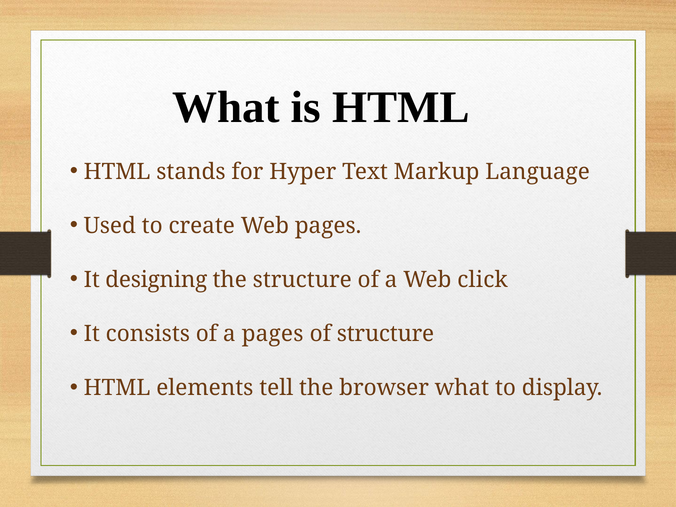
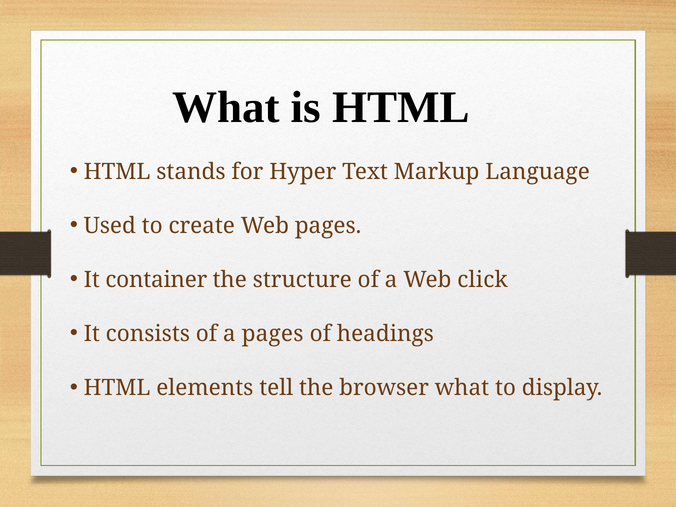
designing: designing -> container
of structure: structure -> headings
